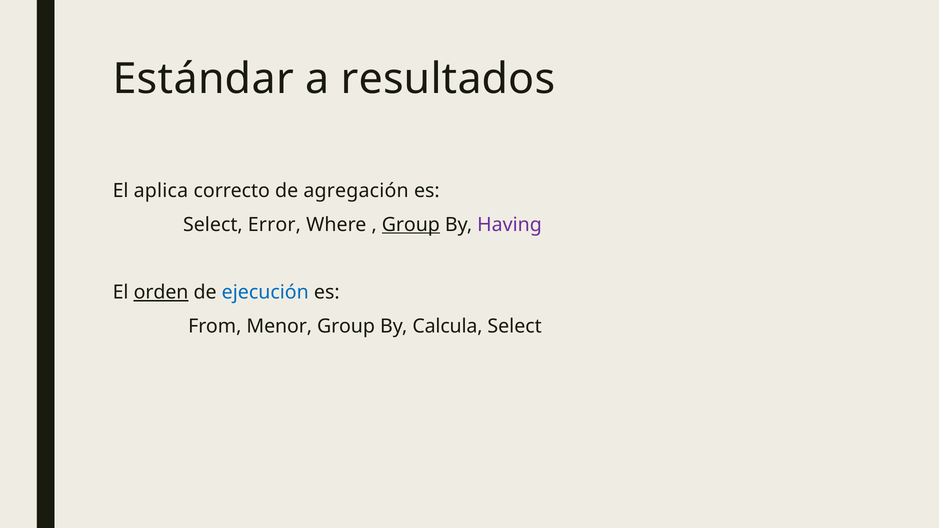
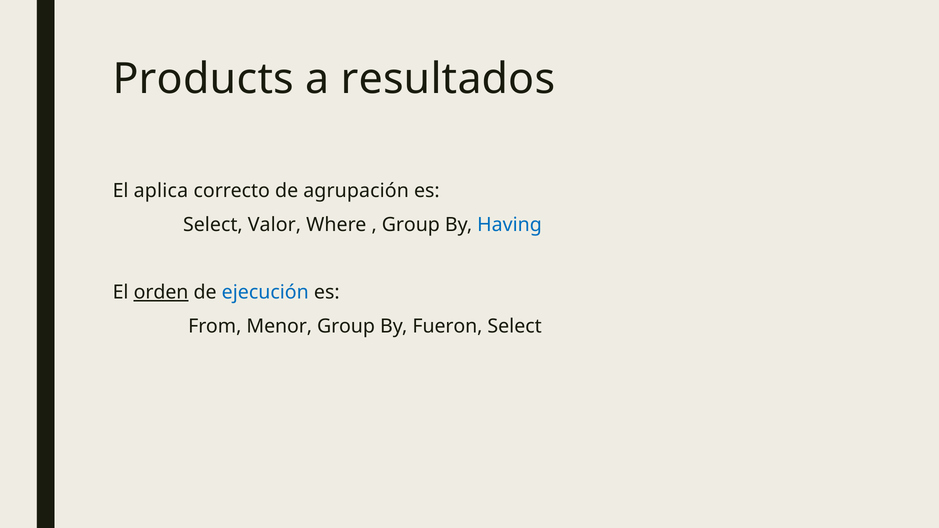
Estándar: Estándar -> Products
agregación: agregación -> agrupación
Error: Error -> Valor
Group at (411, 225) underline: present -> none
Having colour: purple -> blue
Calcula: Calcula -> Fueron
